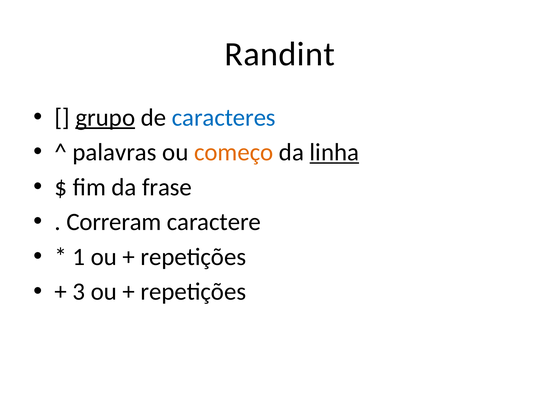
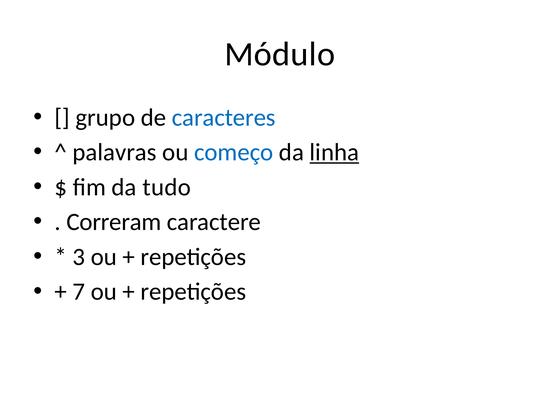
Randint: Randint -> Módulo
grupo underline: present -> none
começo colour: orange -> blue
frase: frase -> tudo
1: 1 -> 3
3: 3 -> 7
